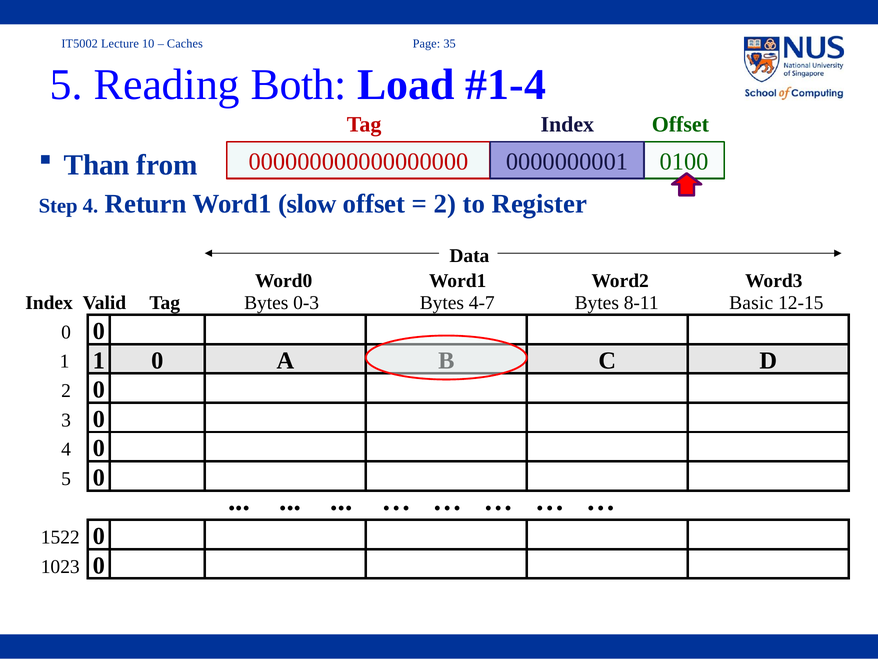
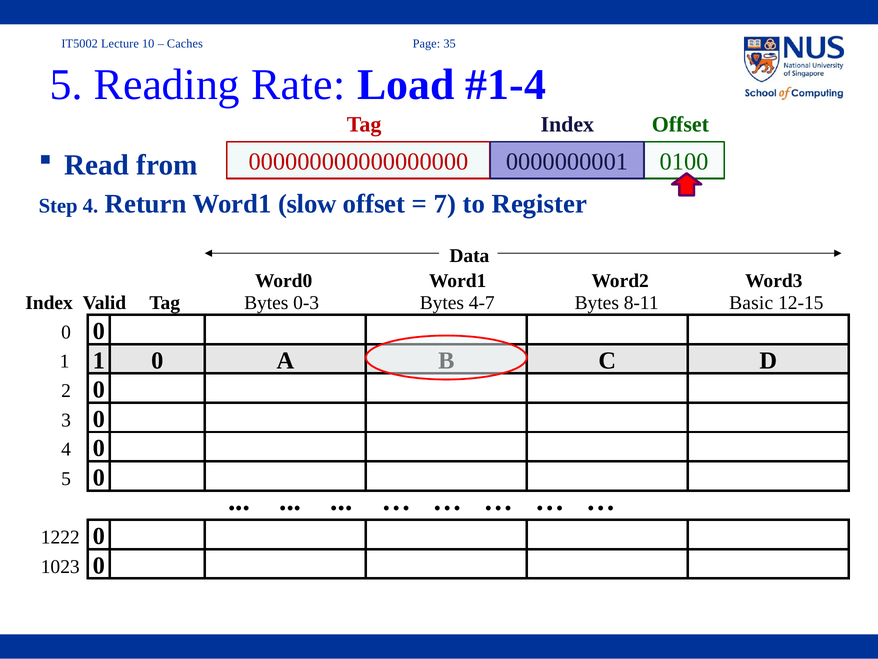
Both: Both -> Rate
Than: Than -> Read
2 at (445, 204): 2 -> 7
1522: 1522 -> 1222
